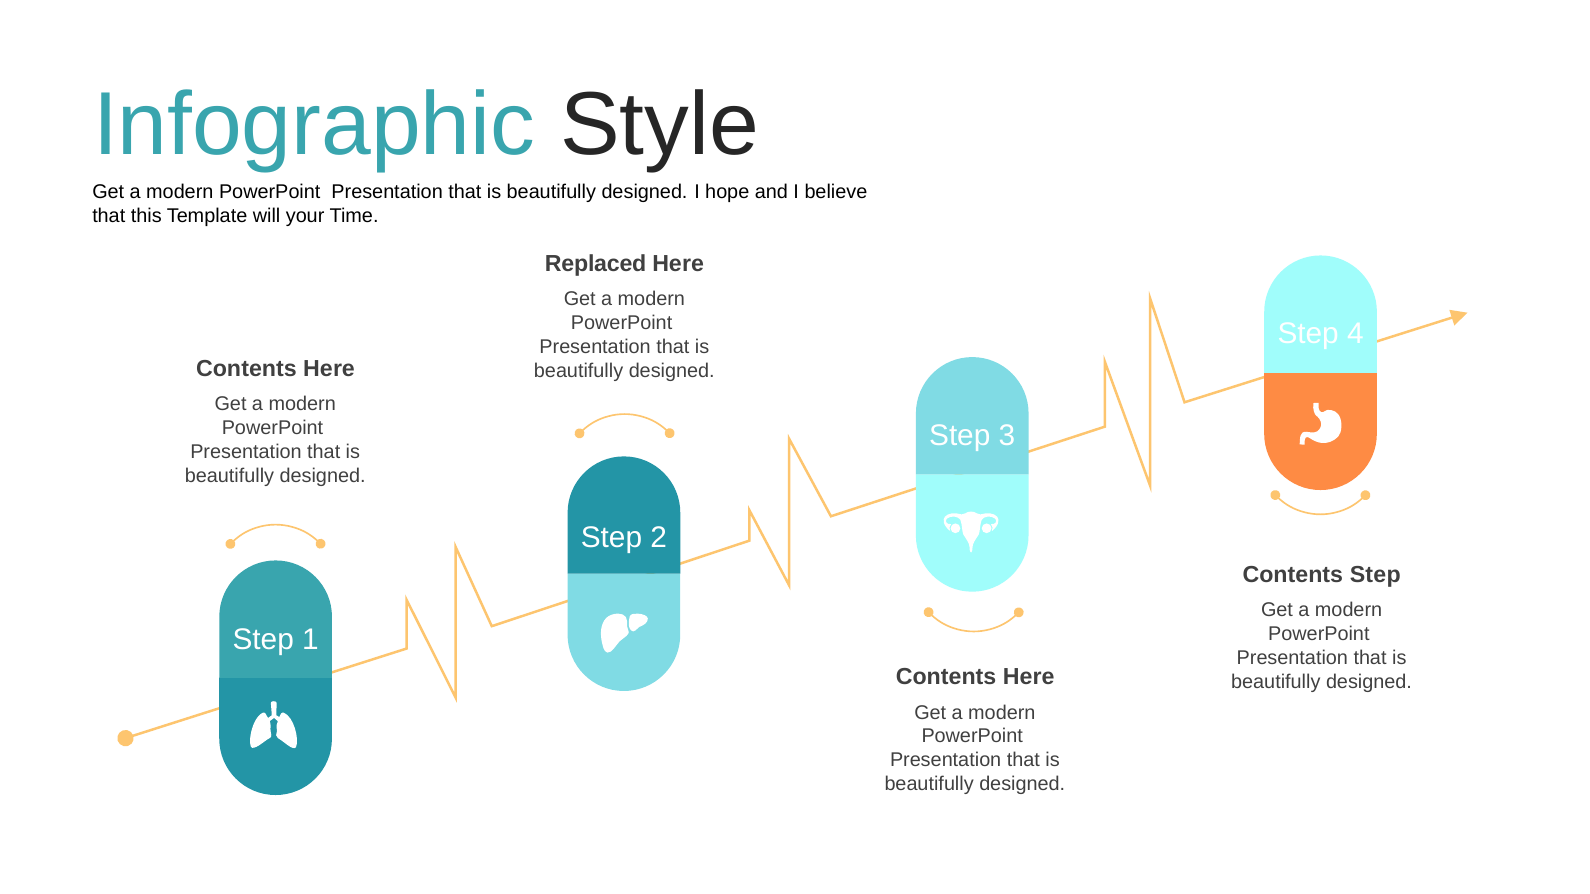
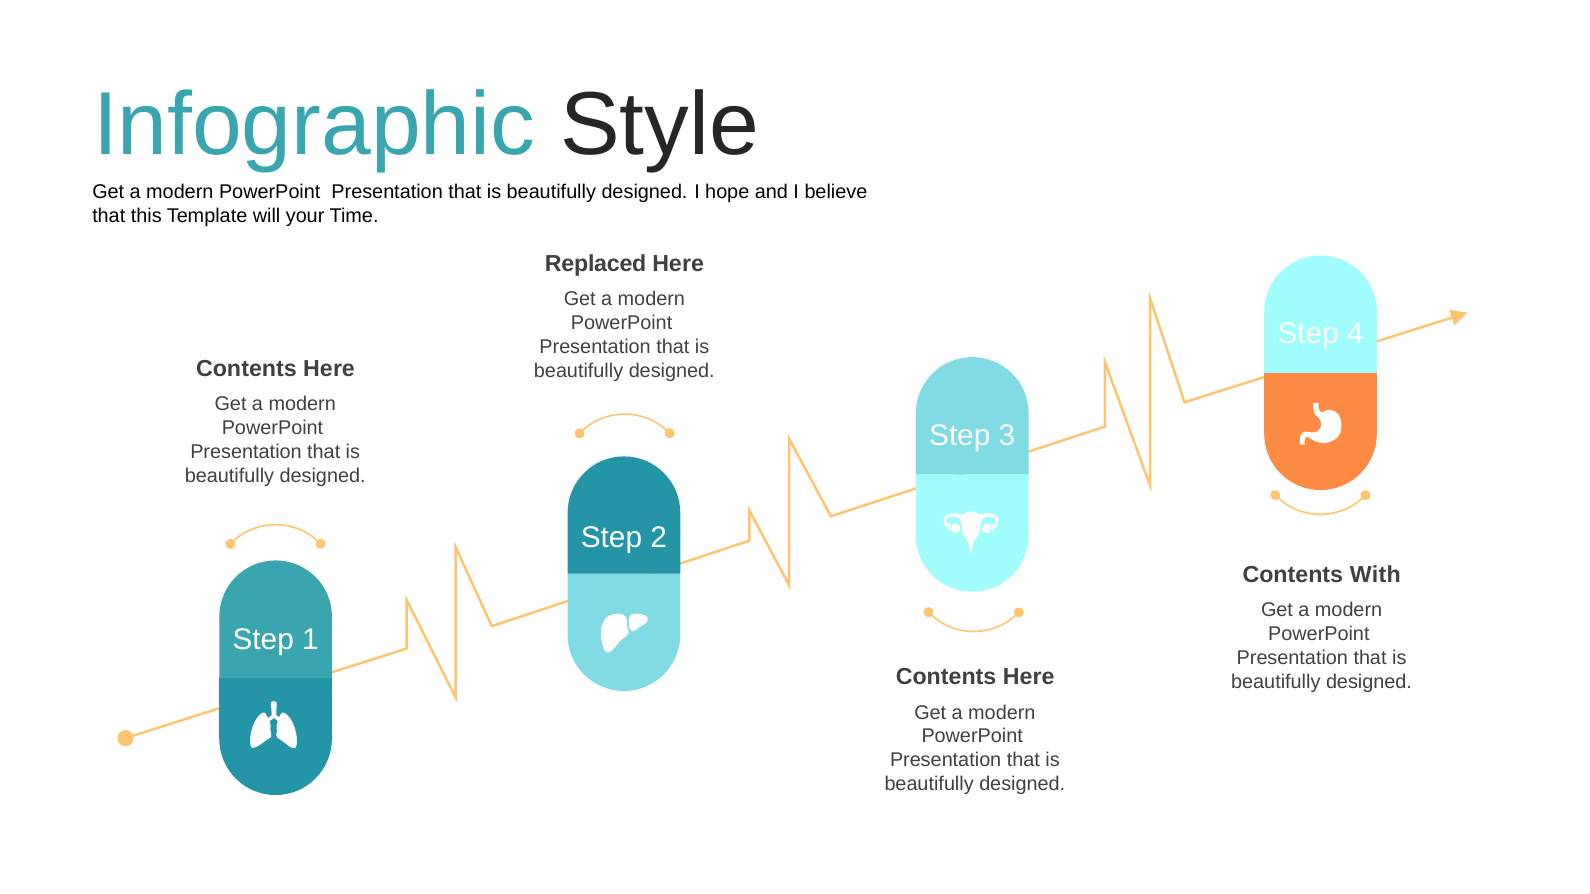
Contents Step: Step -> With
